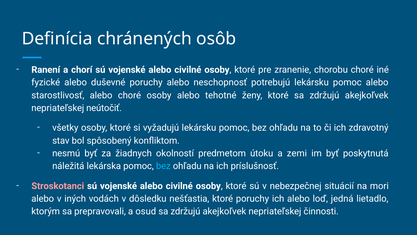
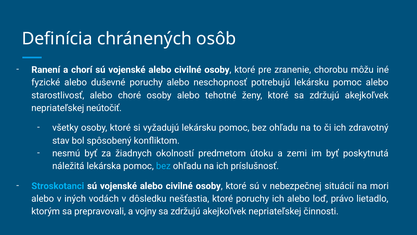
chorobu choré: choré -> môžu
Stroskotanci colour: pink -> light blue
jedná: jedná -> právo
osud: osud -> vojny
